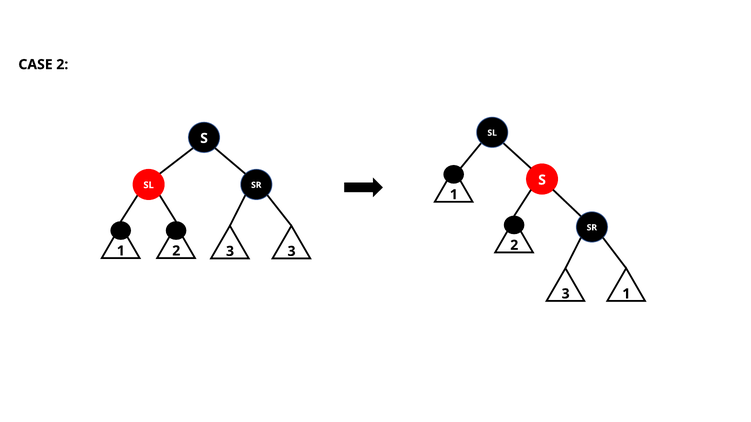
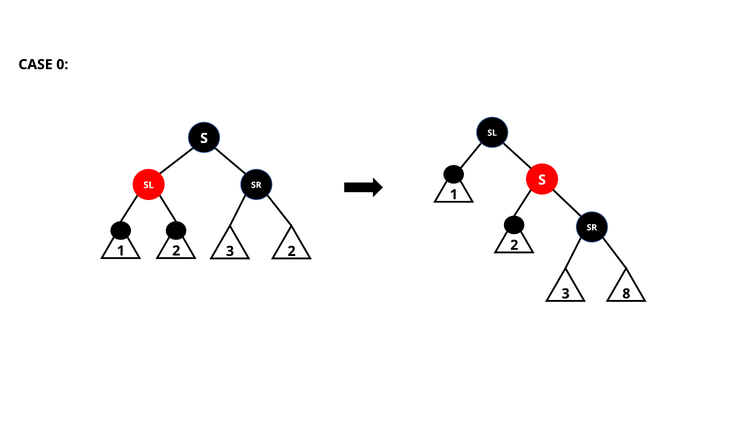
CASE 2: 2 -> 0
3 3: 3 -> 2
3 1: 1 -> 8
